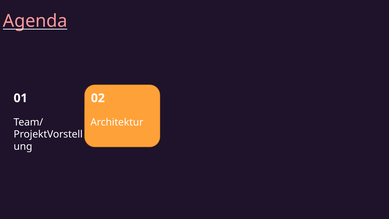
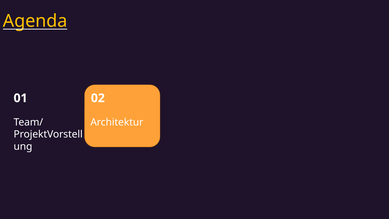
Agenda colour: pink -> yellow
